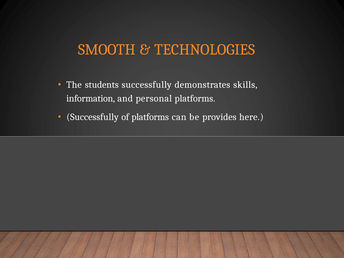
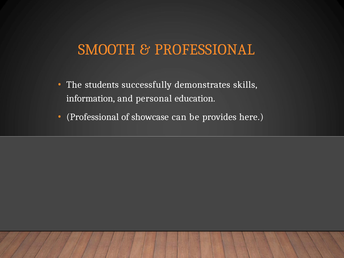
TECHNOLOGIES at (205, 50): TECHNOLOGIES -> PROFESSIONAL
personal platforms: platforms -> education
Successfully at (93, 117): Successfully -> Professional
of platforms: platforms -> showcase
